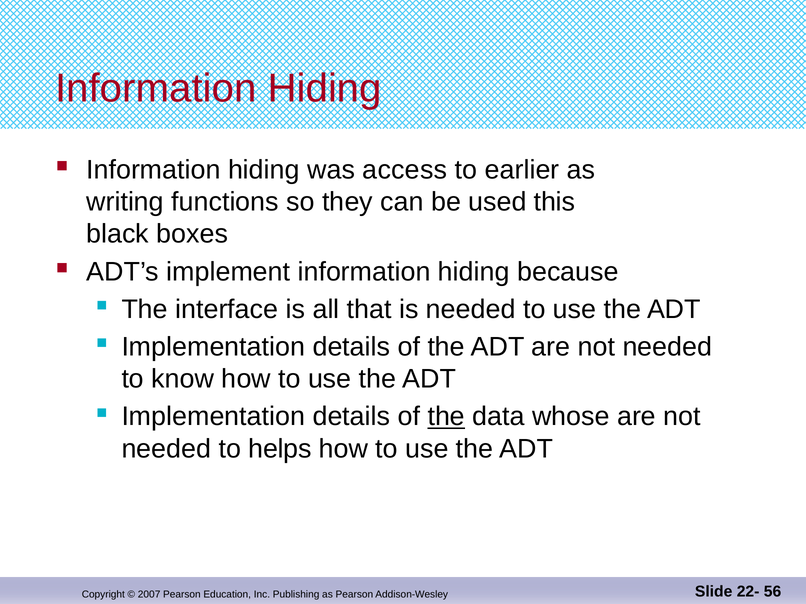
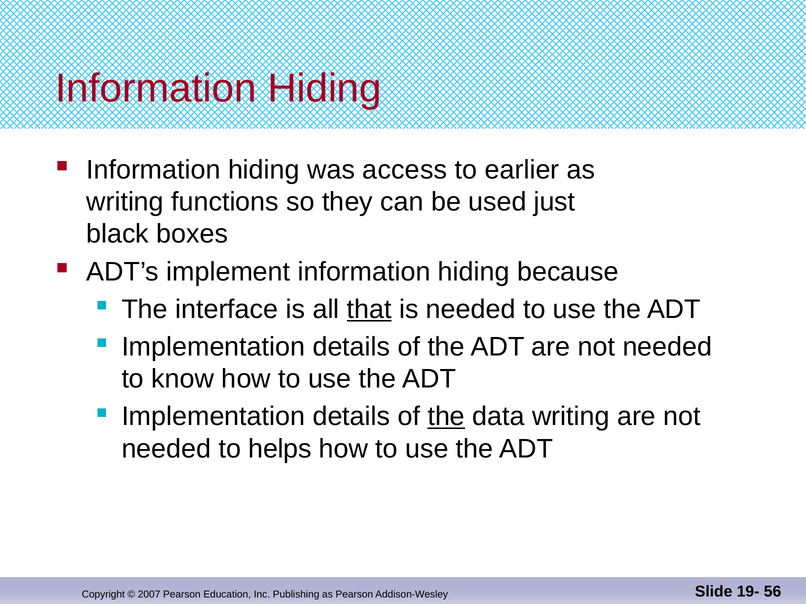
this: this -> just
that underline: none -> present
data whose: whose -> writing
22-: 22- -> 19-
